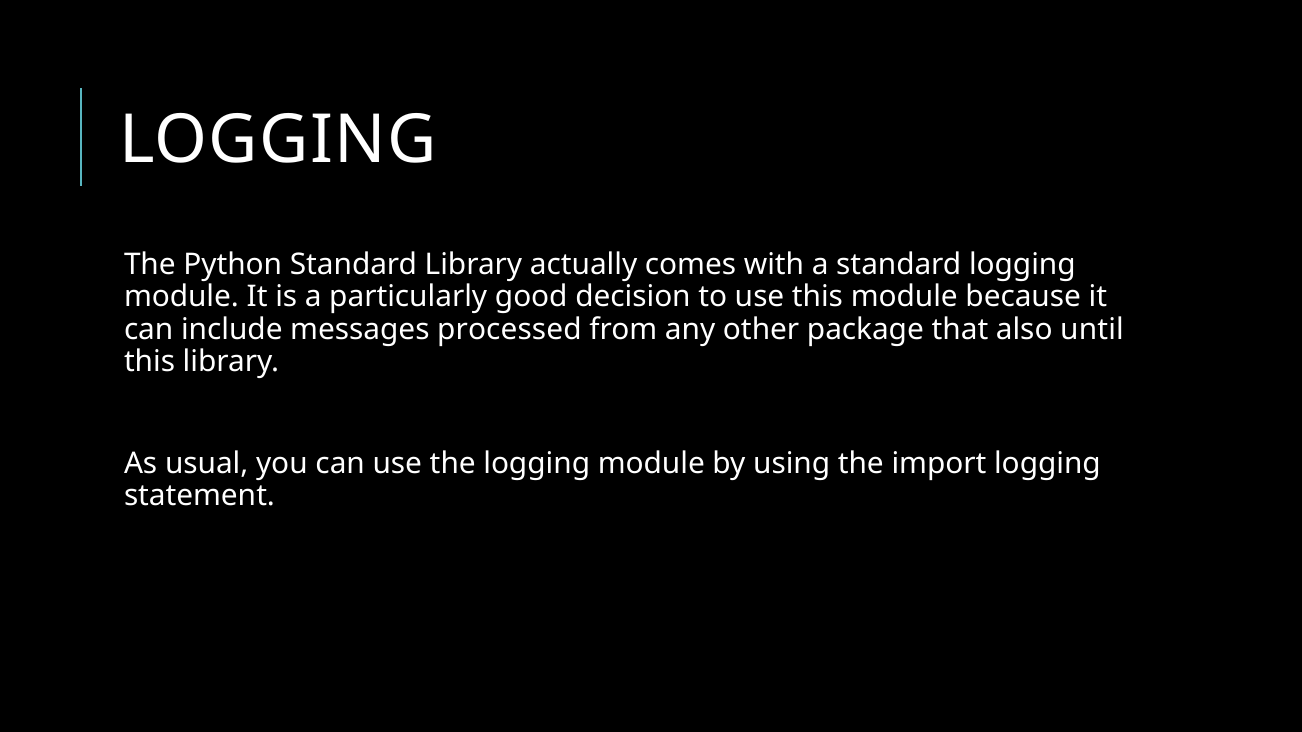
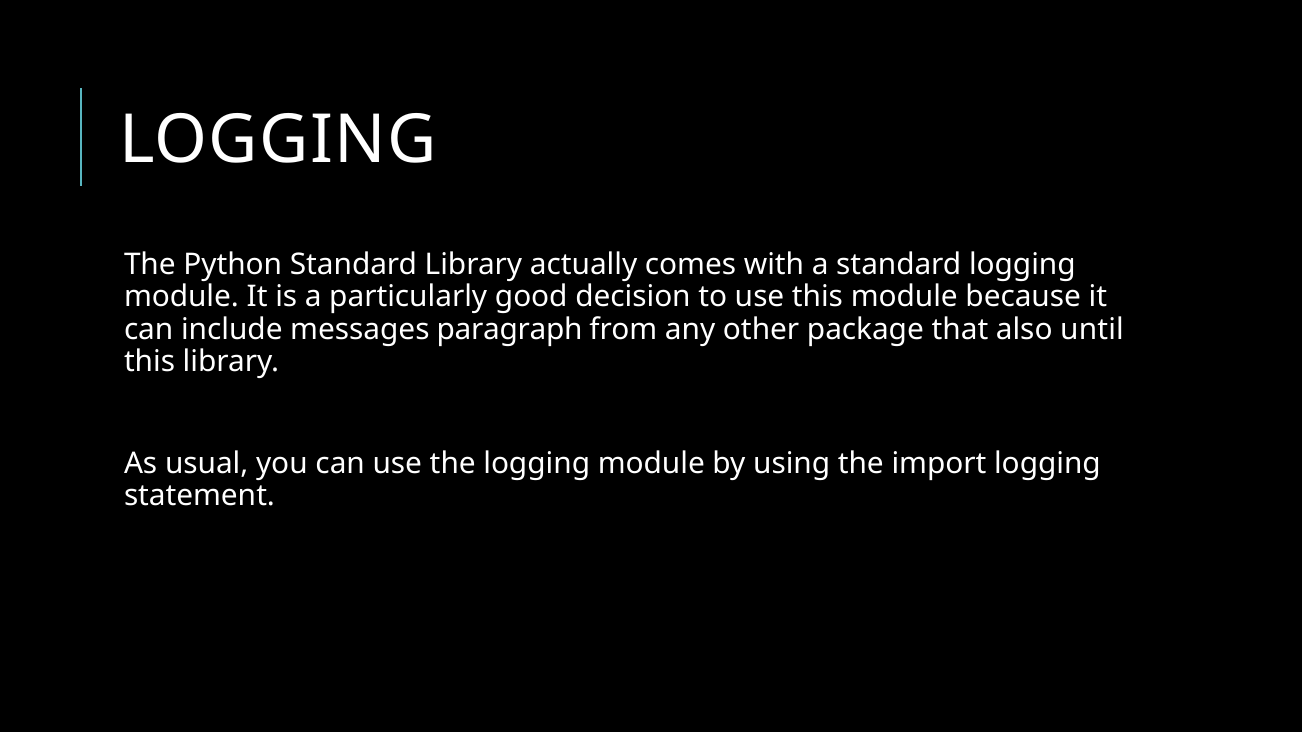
processed: processed -> paragraph
